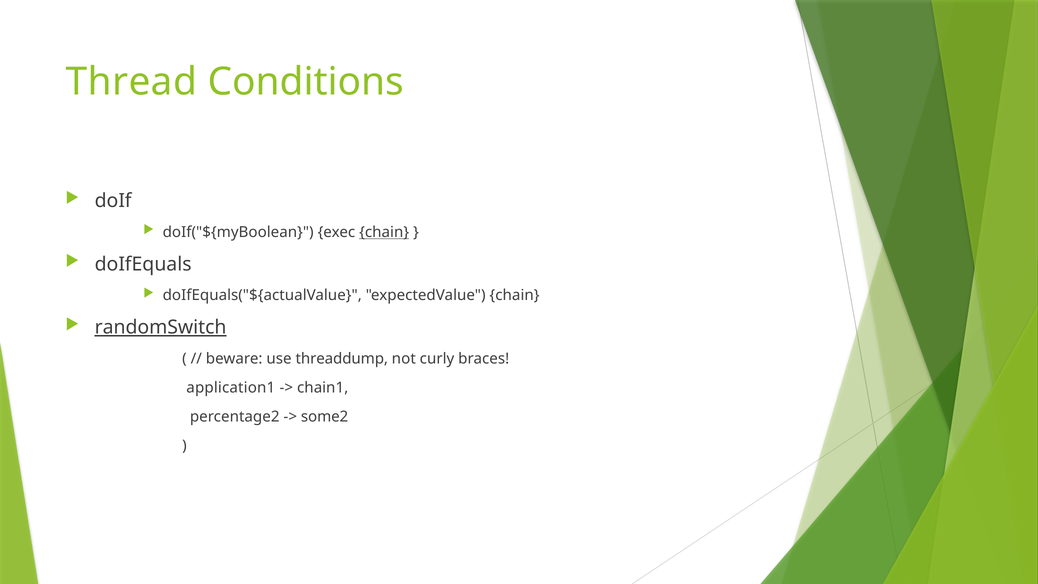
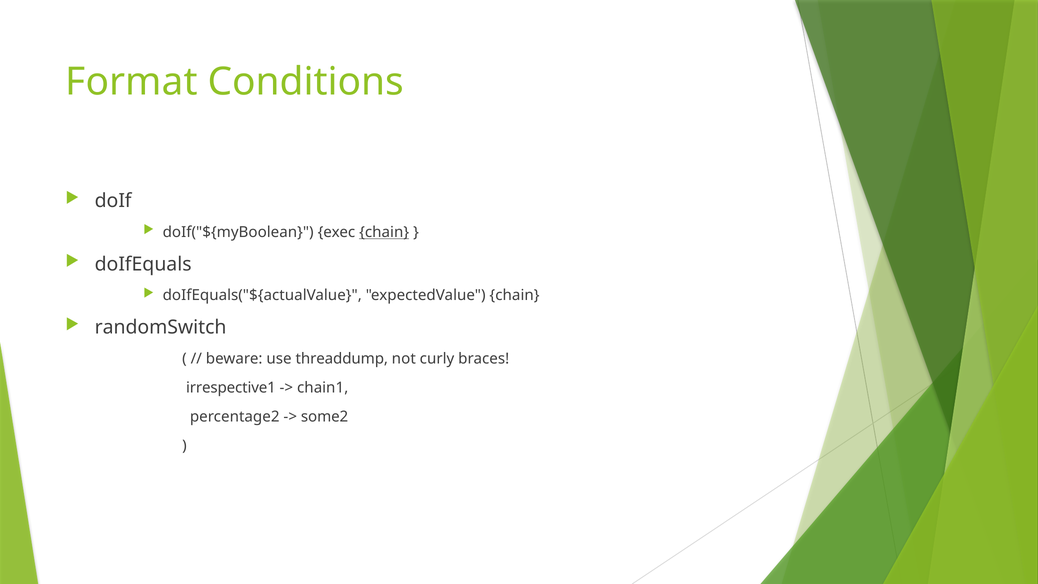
Thread: Thread -> Format
randomSwitch underline: present -> none
application1: application1 -> irrespective1
